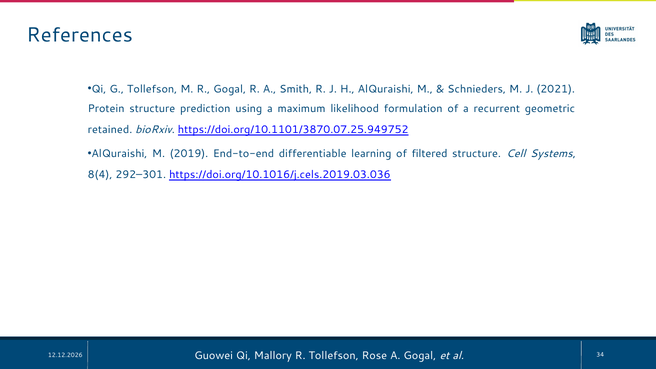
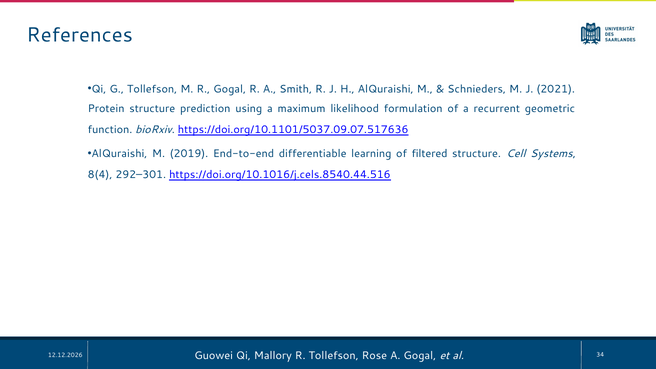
retained: retained -> function
https://doi.org/10.1101/3870.07.25.949752: https://doi.org/10.1101/3870.07.25.949752 -> https://doi.org/10.1101/5037.09.07.517636
https://doi.org/10.1016/j.cels.2019.03.036: https://doi.org/10.1016/j.cels.2019.03.036 -> https://doi.org/10.1016/j.cels.8540.44.516
